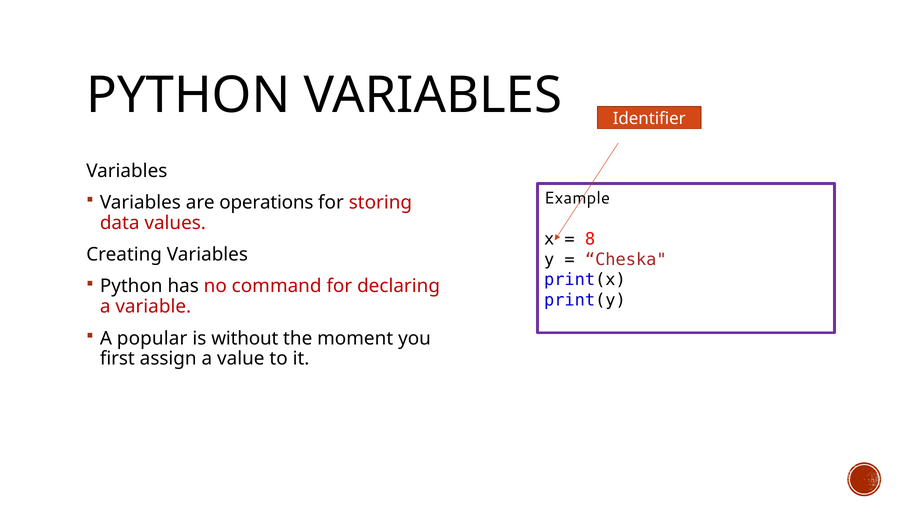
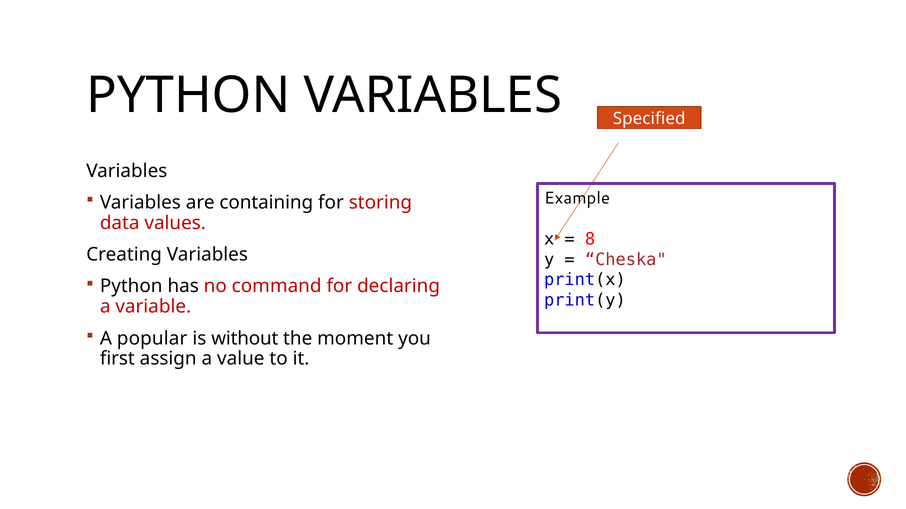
Identifier: Identifier -> Specified
operations: operations -> containing
